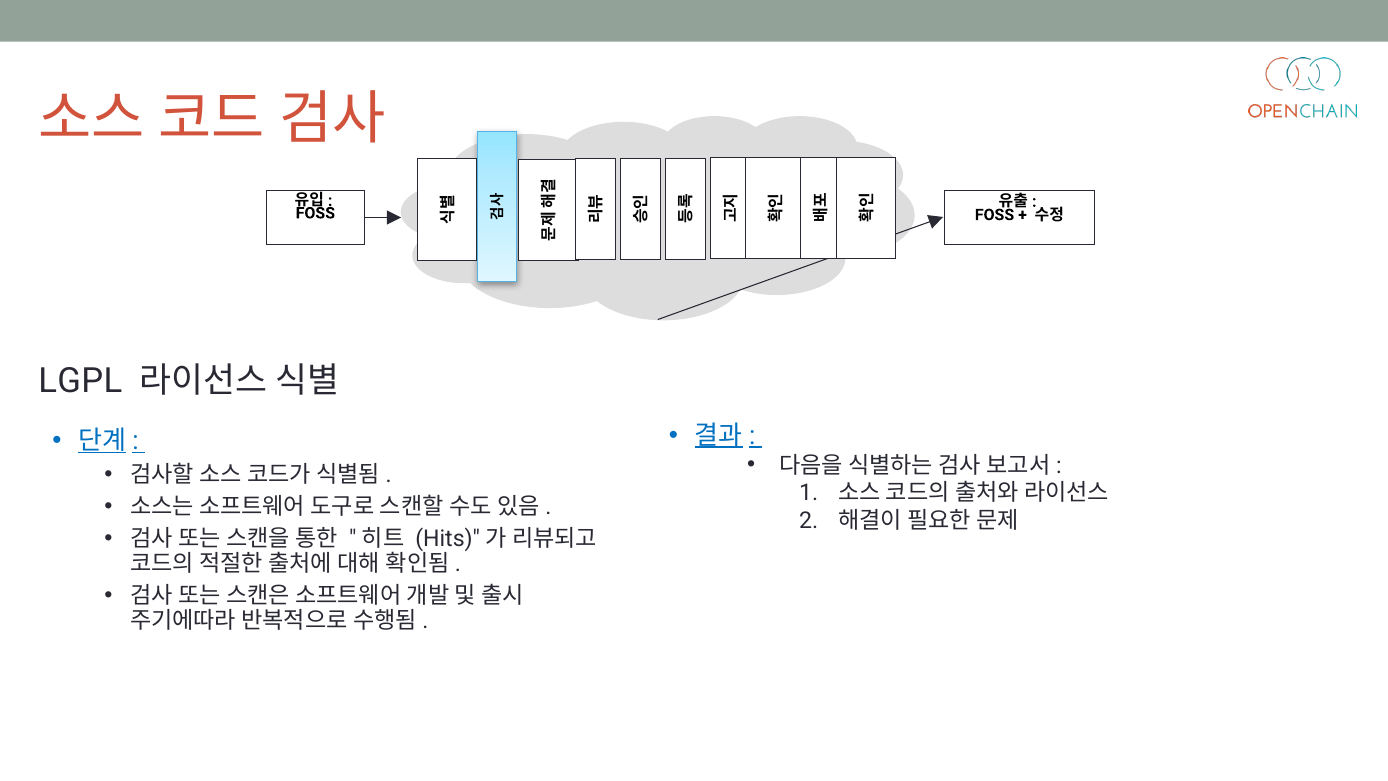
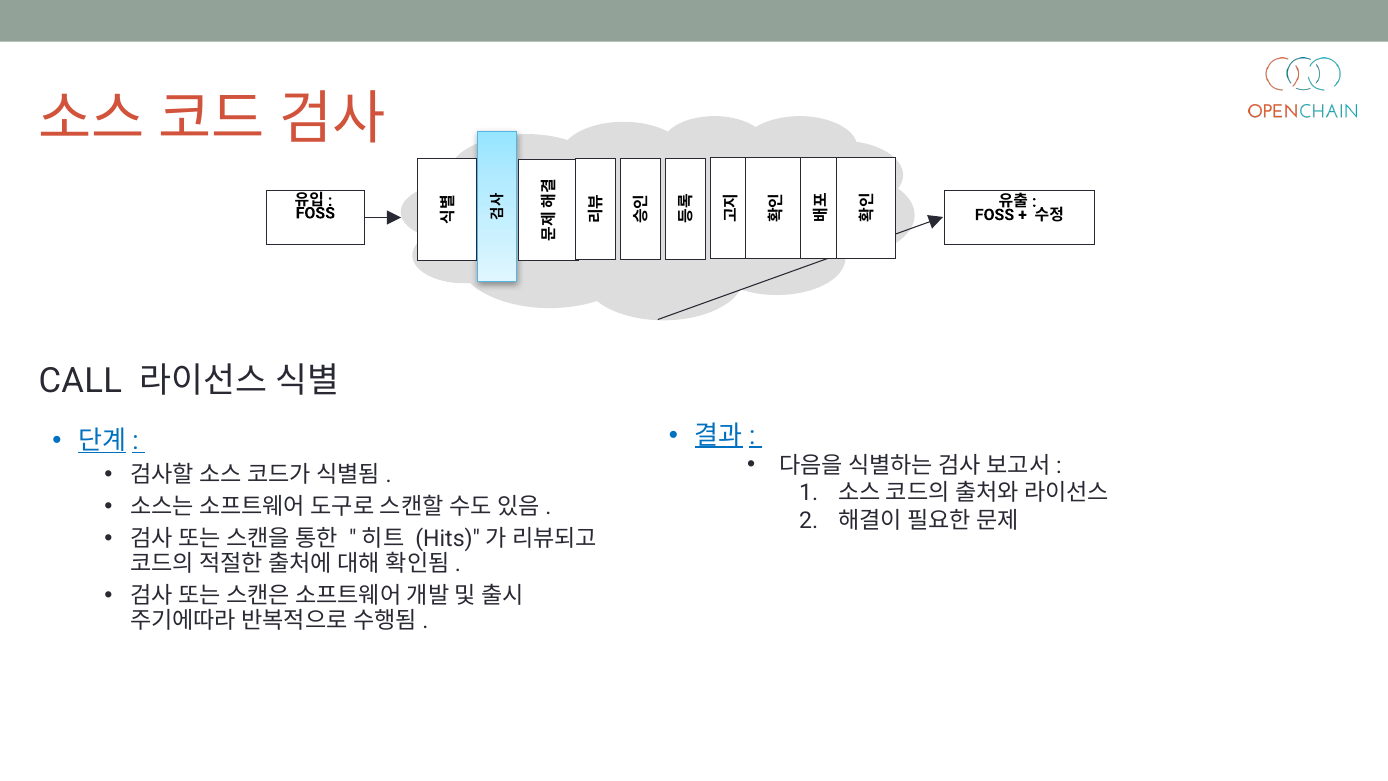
LGPL: LGPL -> CALL
